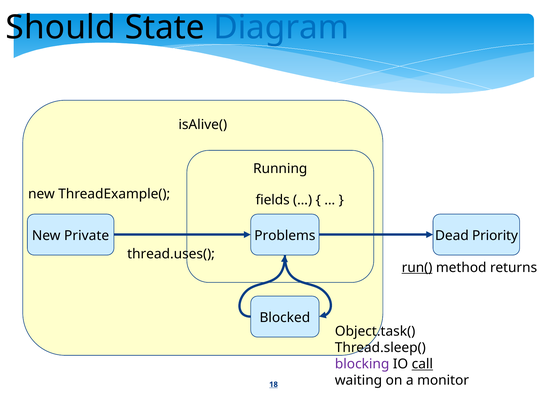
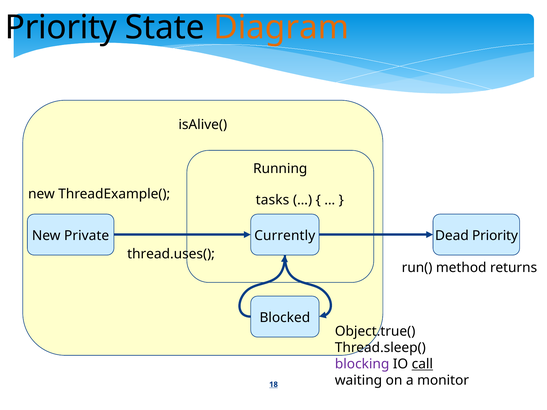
Should at (61, 27): Should -> Priority
Diagram colour: blue -> orange
fields: fields -> tasks
Problems: Problems -> Currently
run( underline: present -> none
Object.task(: Object.task( -> Object.true(
